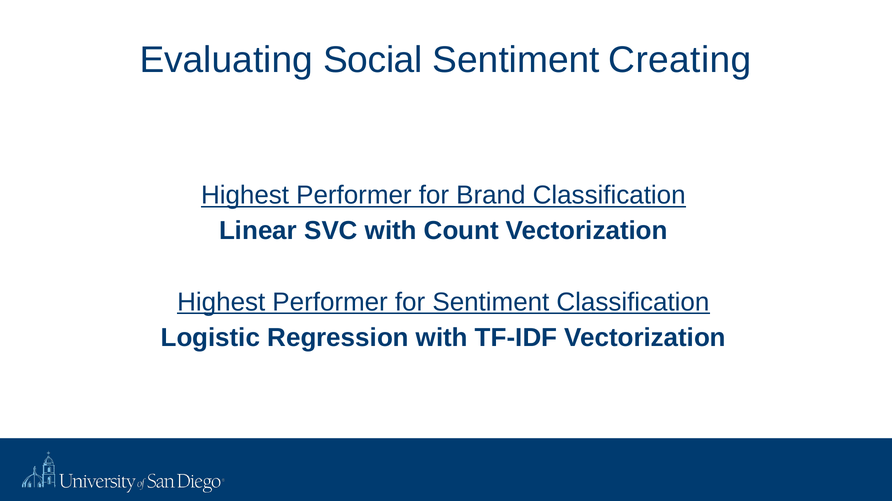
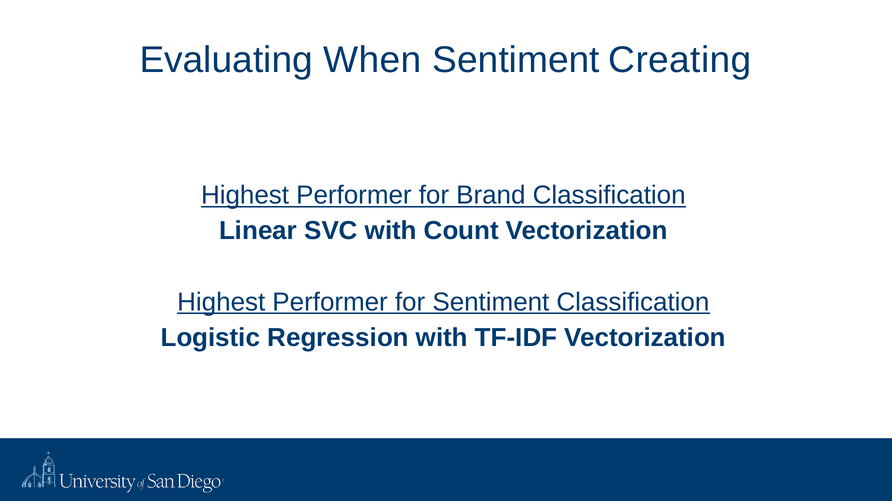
Social: Social -> When
